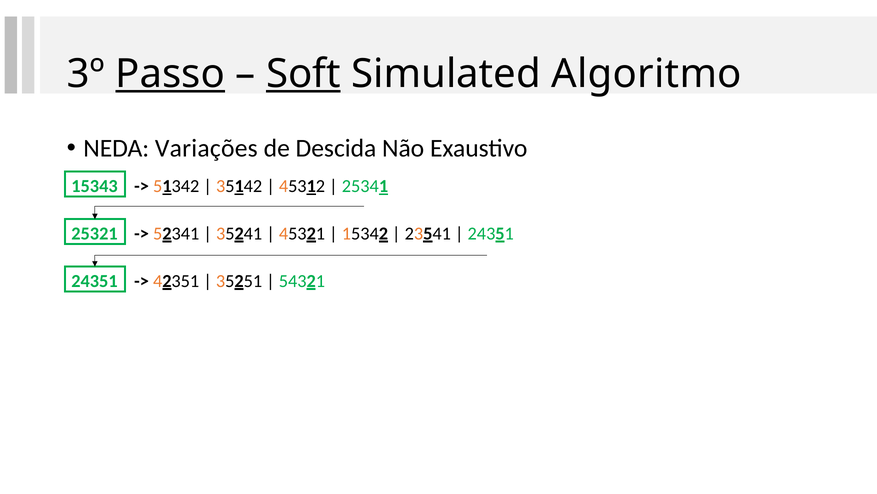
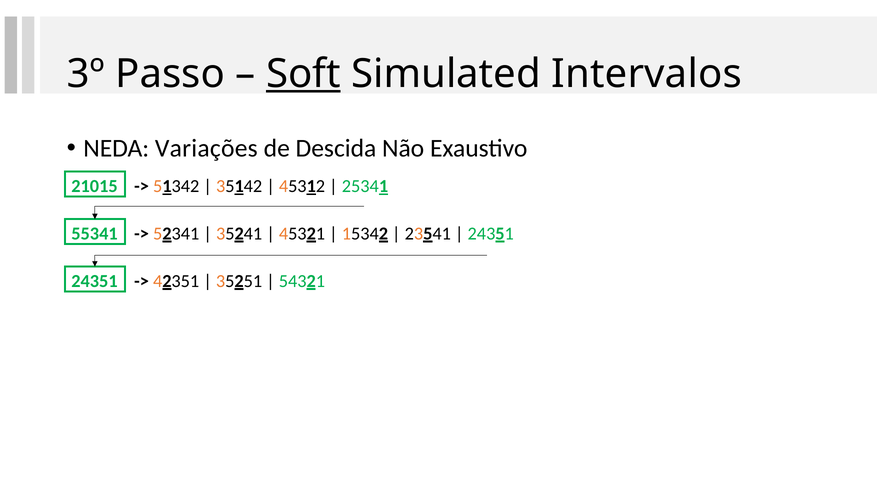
Passo underline: present -> none
Algoritmo: Algoritmo -> Intervalos
15343: 15343 -> 21015
25321: 25321 -> 55341
